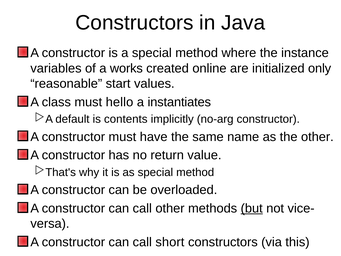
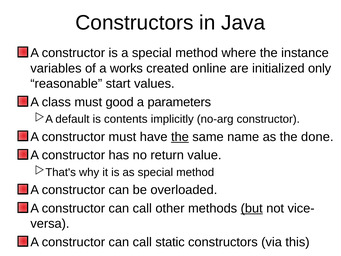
hello: hello -> good
instantiates: instantiates -> parameters
the at (180, 137) underline: none -> present
the other: other -> done
short: short -> static
